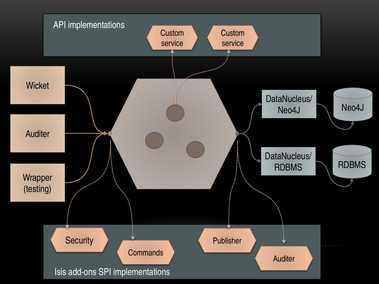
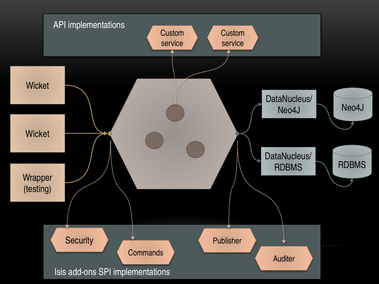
Auditer at (38, 134): Auditer -> Wicket
